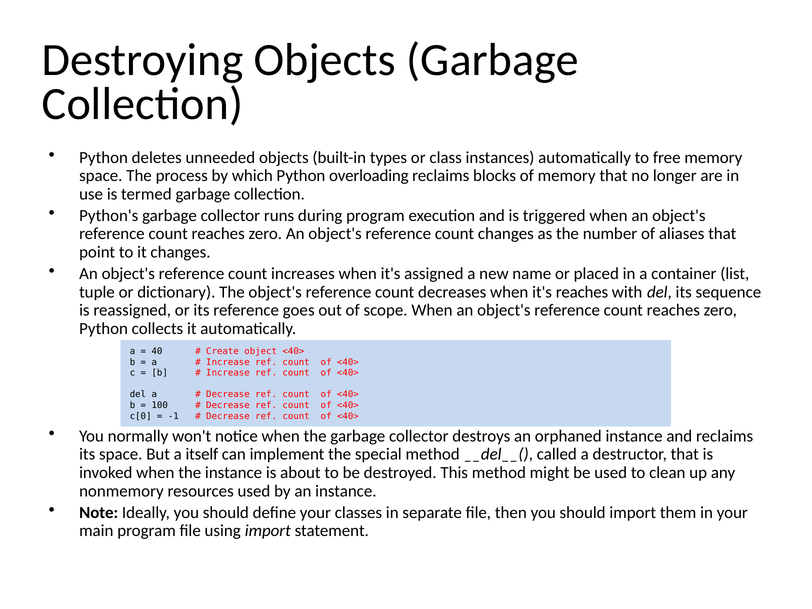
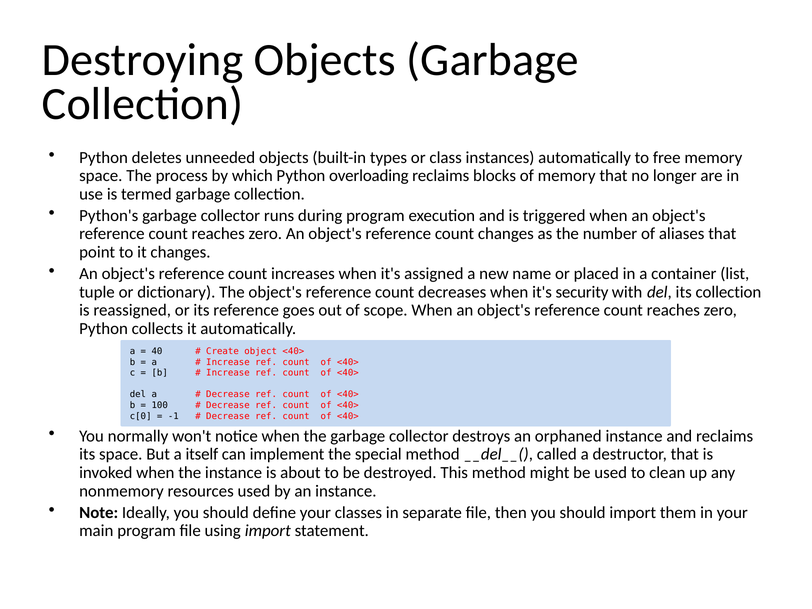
it's reaches: reaches -> security
its sequence: sequence -> collection
